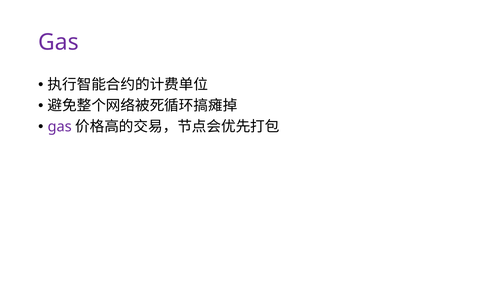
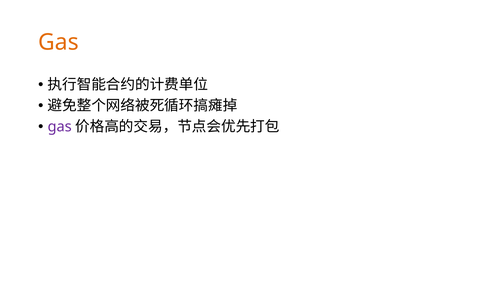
Gas at (58, 42) colour: purple -> orange
